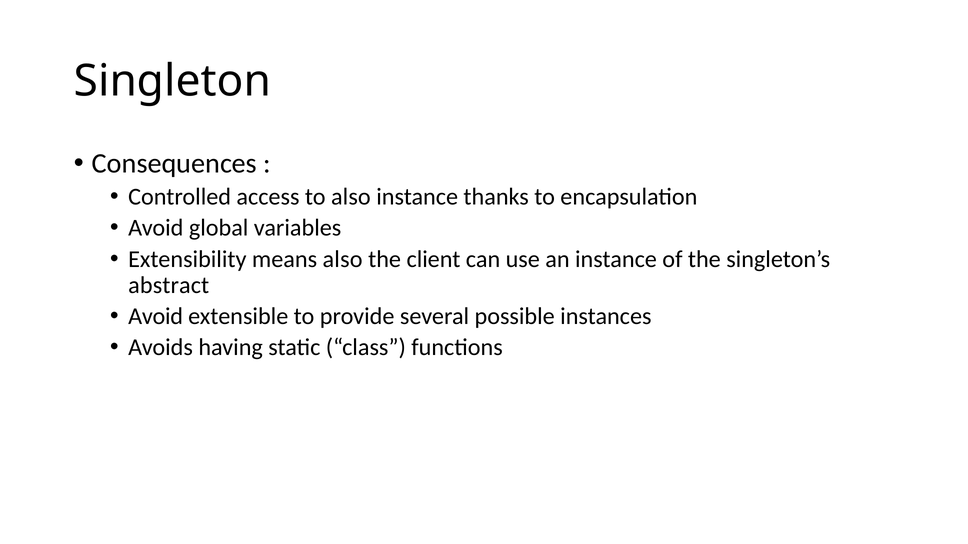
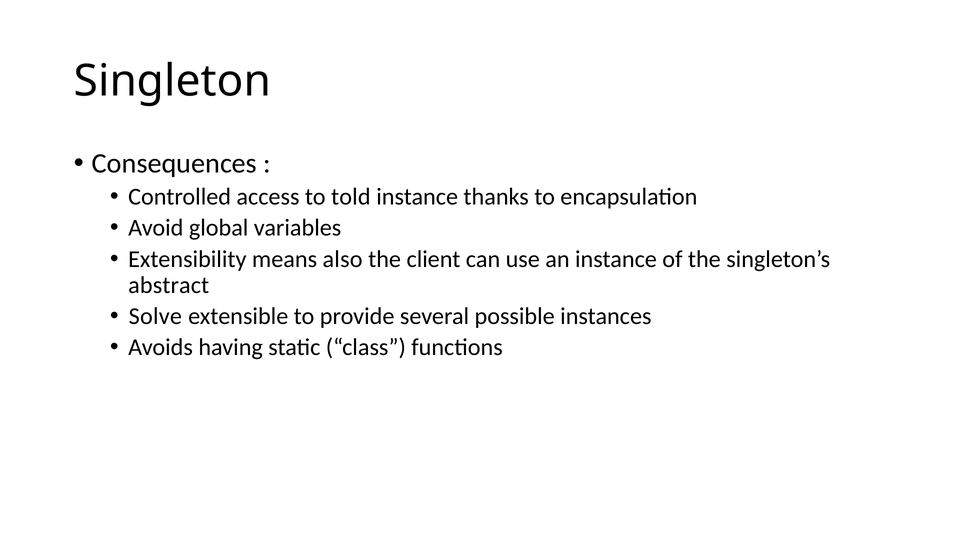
to also: also -> told
Avoid at (156, 317): Avoid -> Solve
